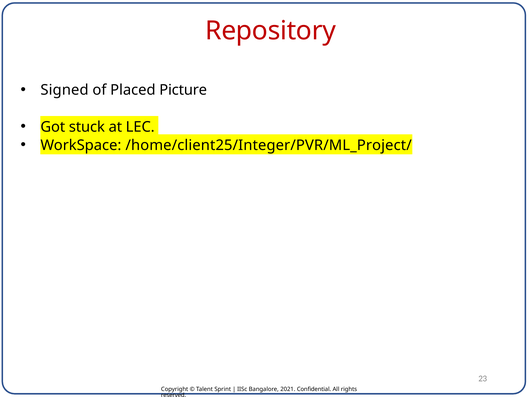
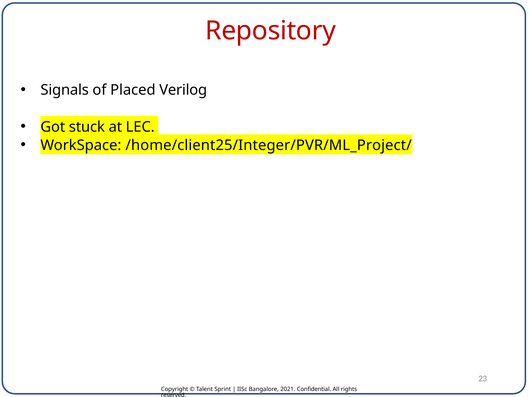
Signed: Signed -> Signals
Picture: Picture -> Verilog
